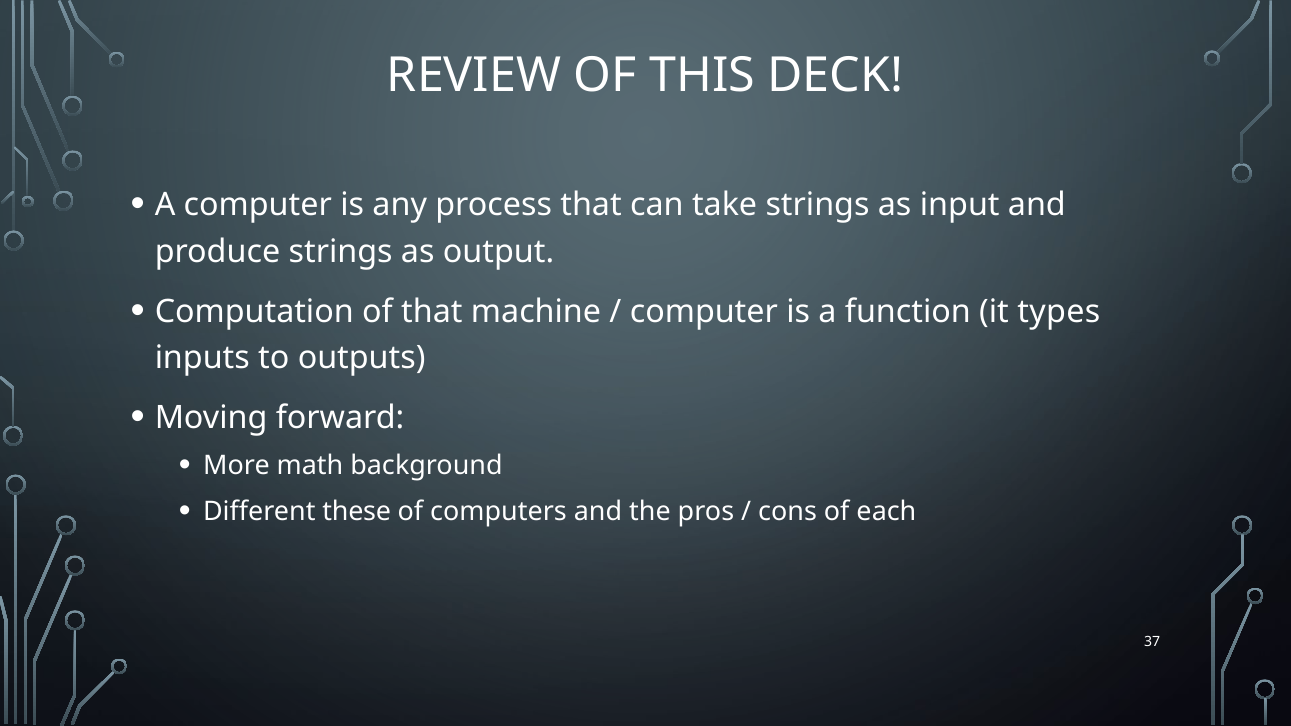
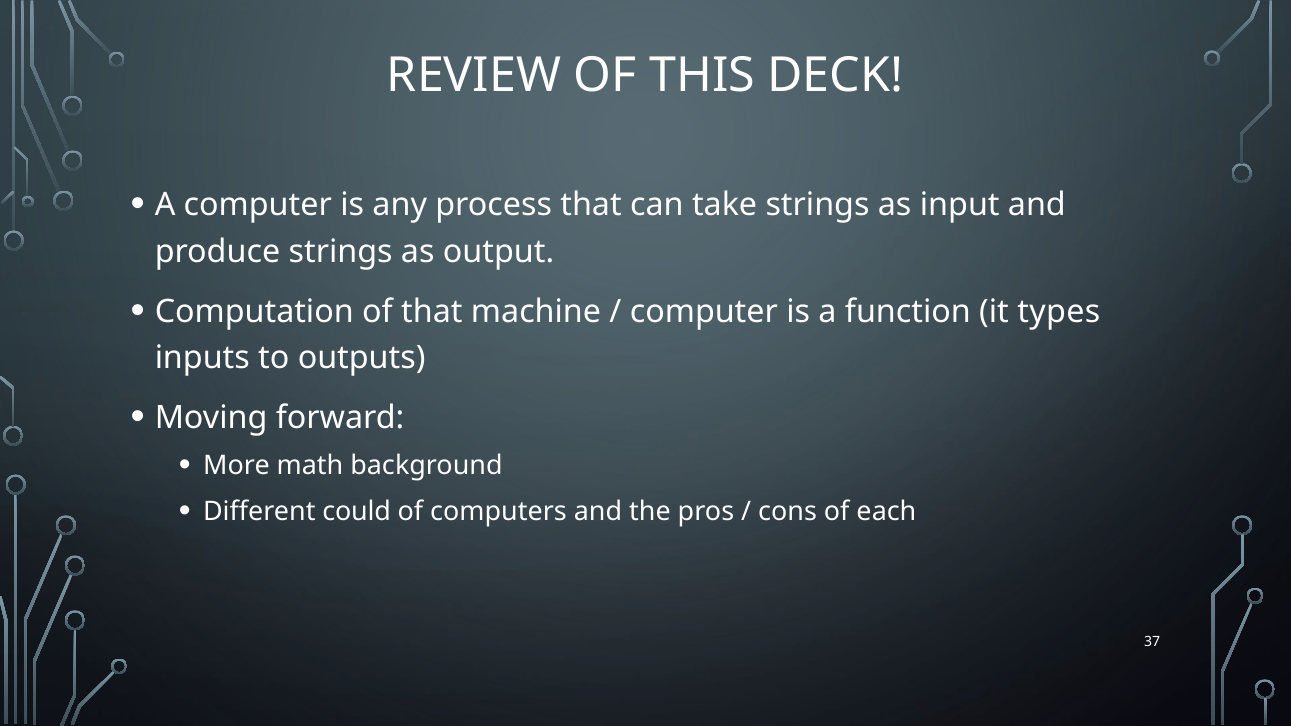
these: these -> could
